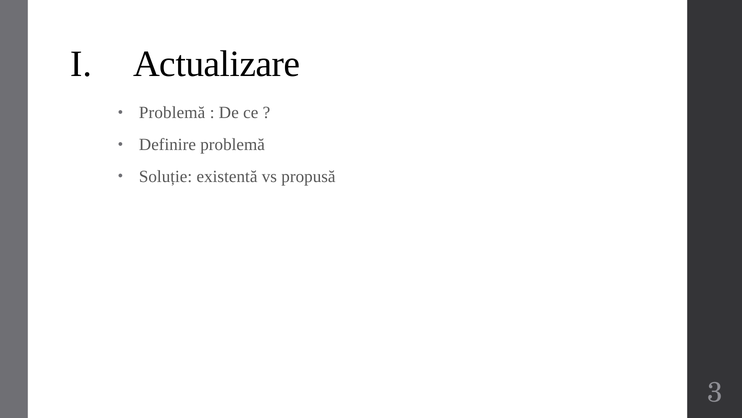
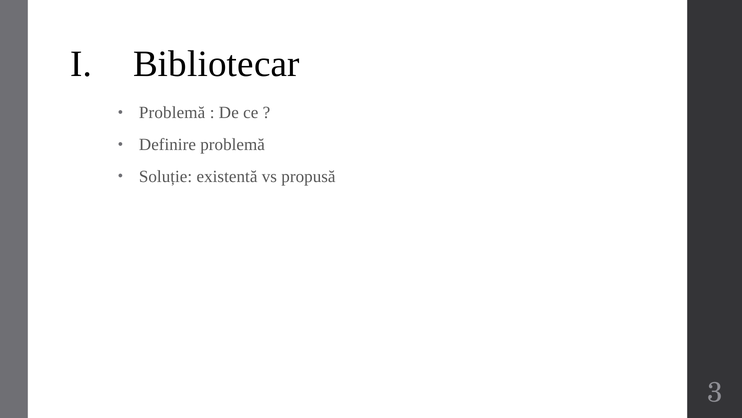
Actualizare: Actualizare -> Bibliotecar
